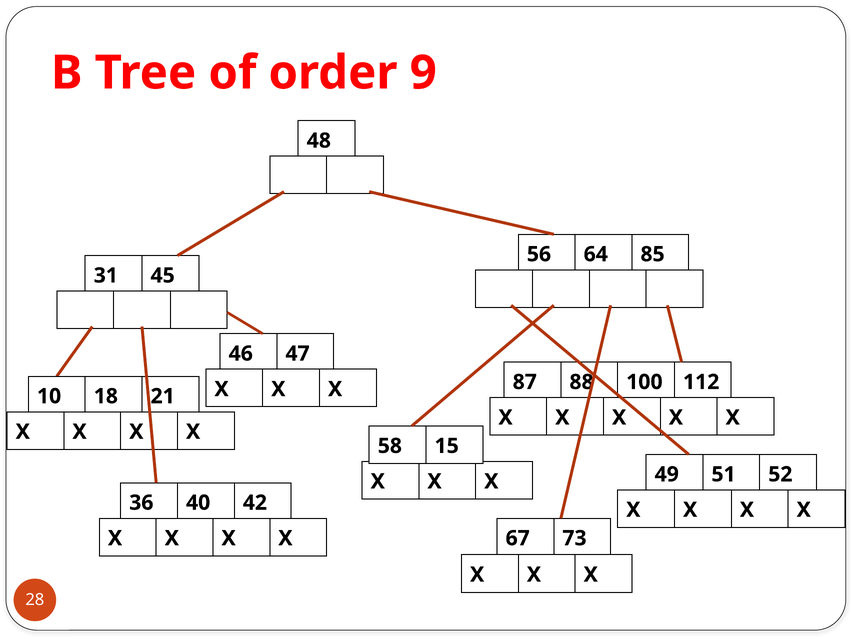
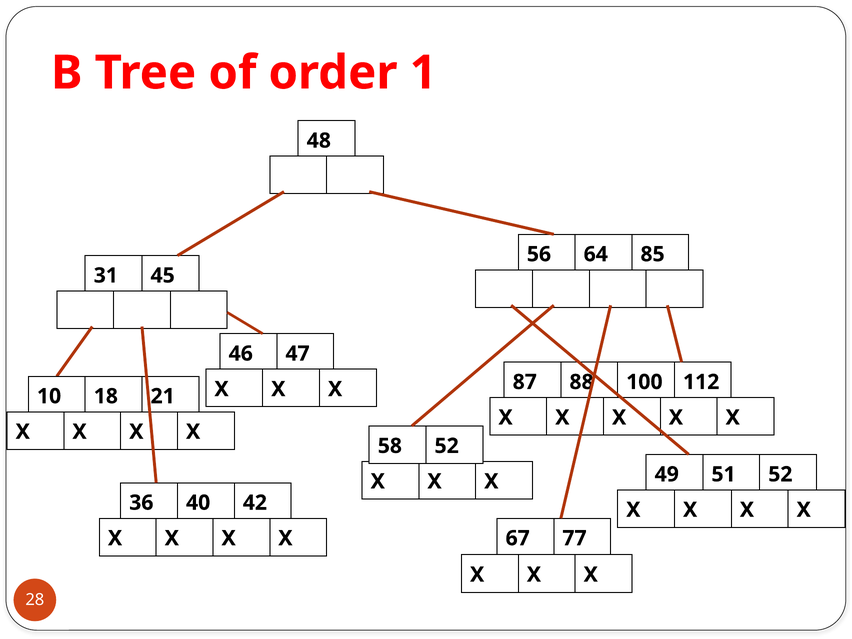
9: 9 -> 1
58 15: 15 -> 52
73: 73 -> 77
